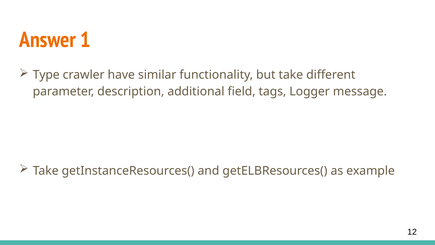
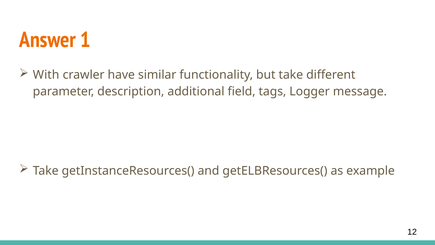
Type: Type -> With
